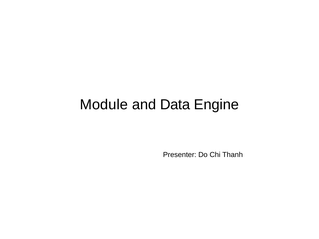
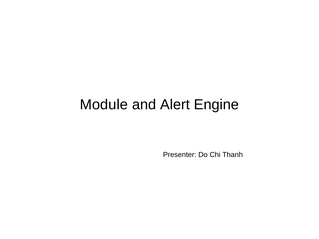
Data: Data -> Alert
